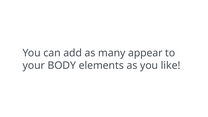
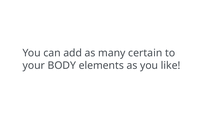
appear: appear -> certain
